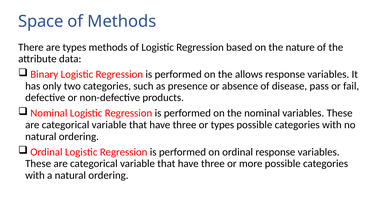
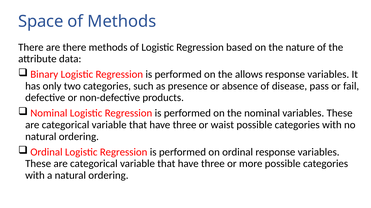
are types: types -> there
or types: types -> waist
